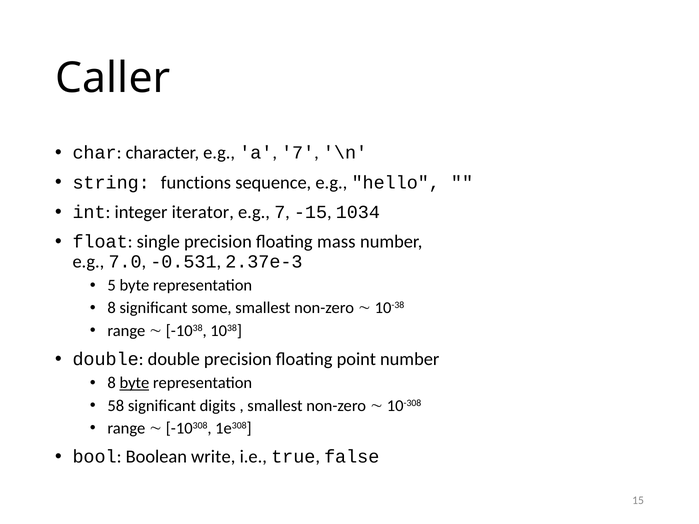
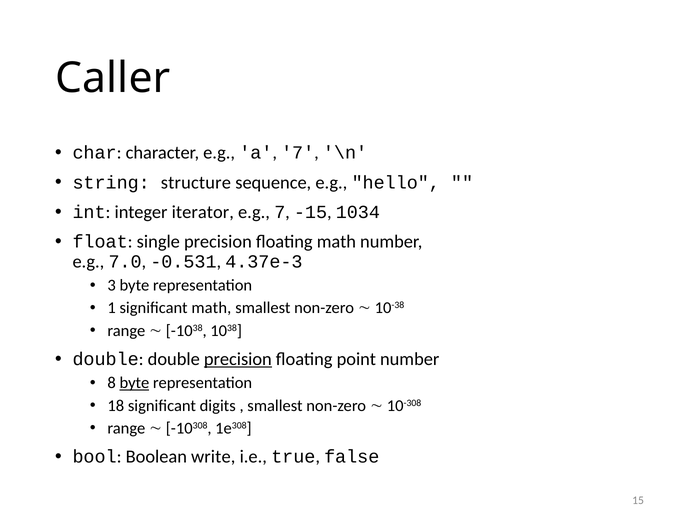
functions: functions -> structure
floating mass: mass -> math
2.37e-3: 2.37e-3 -> 4.37e-3
5: 5 -> 3
8 at (112, 308): 8 -> 1
significant some: some -> math
precision at (238, 359) underline: none -> present
58: 58 -> 18
